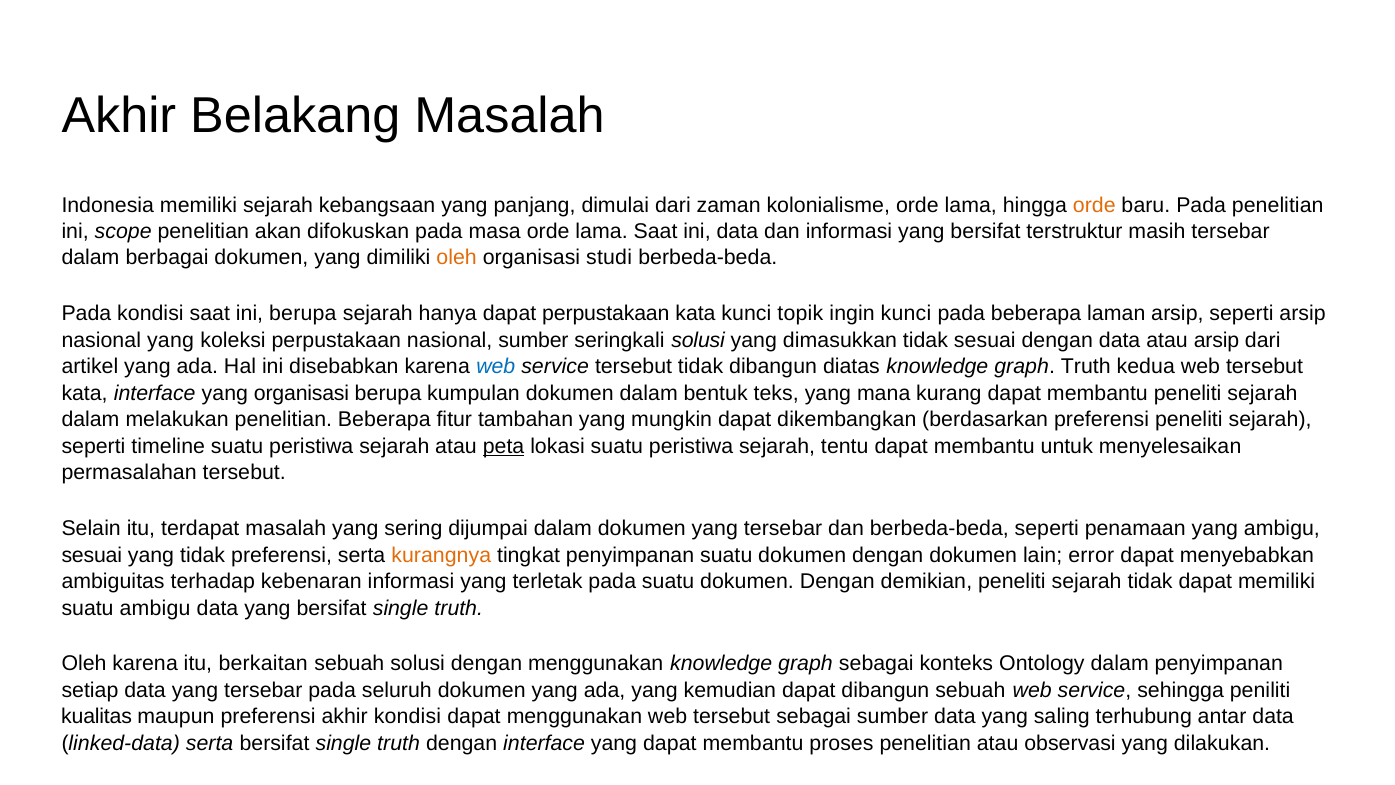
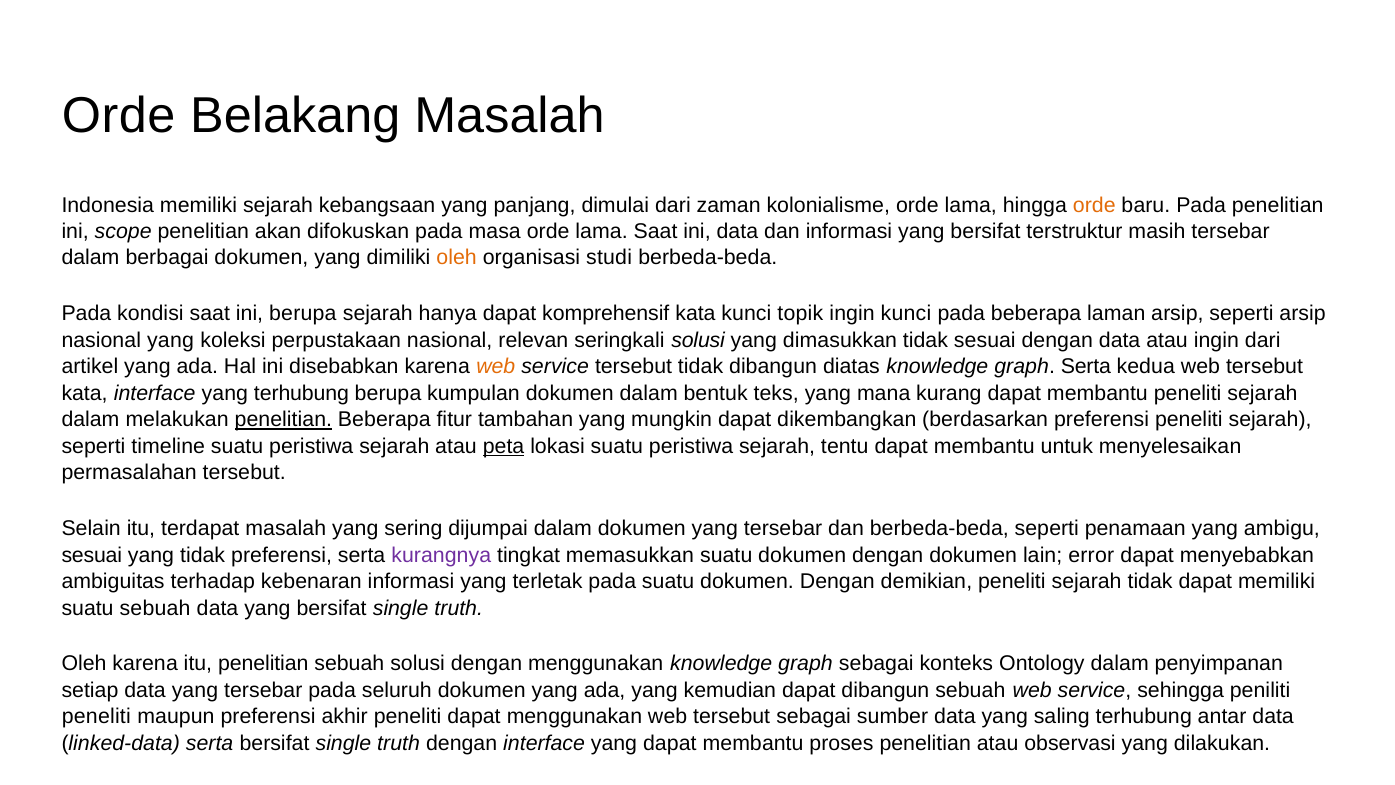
Akhir at (119, 116): Akhir -> Orde
dapat perpustakaan: perpustakaan -> komprehensif
nasional sumber: sumber -> relevan
atau arsip: arsip -> ingin
web at (496, 367) colour: blue -> orange
graph Truth: Truth -> Serta
yang organisasi: organisasi -> terhubung
penelitian at (283, 420) underline: none -> present
kurangnya colour: orange -> purple
tingkat penyimpanan: penyimpanan -> memasukkan
suatu ambigu: ambigu -> sebuah
itu berkaitan: berkaitan -> penelitian
kualitas at (97, 717): kualitas -> peneliti
akhir kondisi: kondisi -> peneliti
